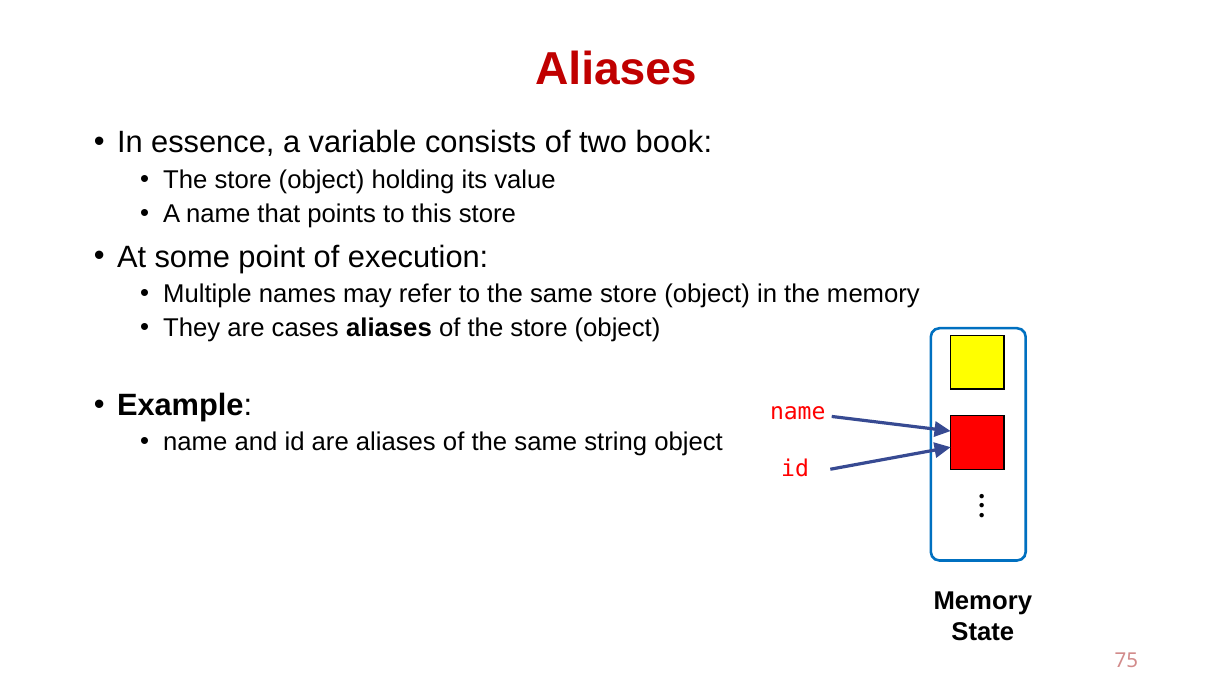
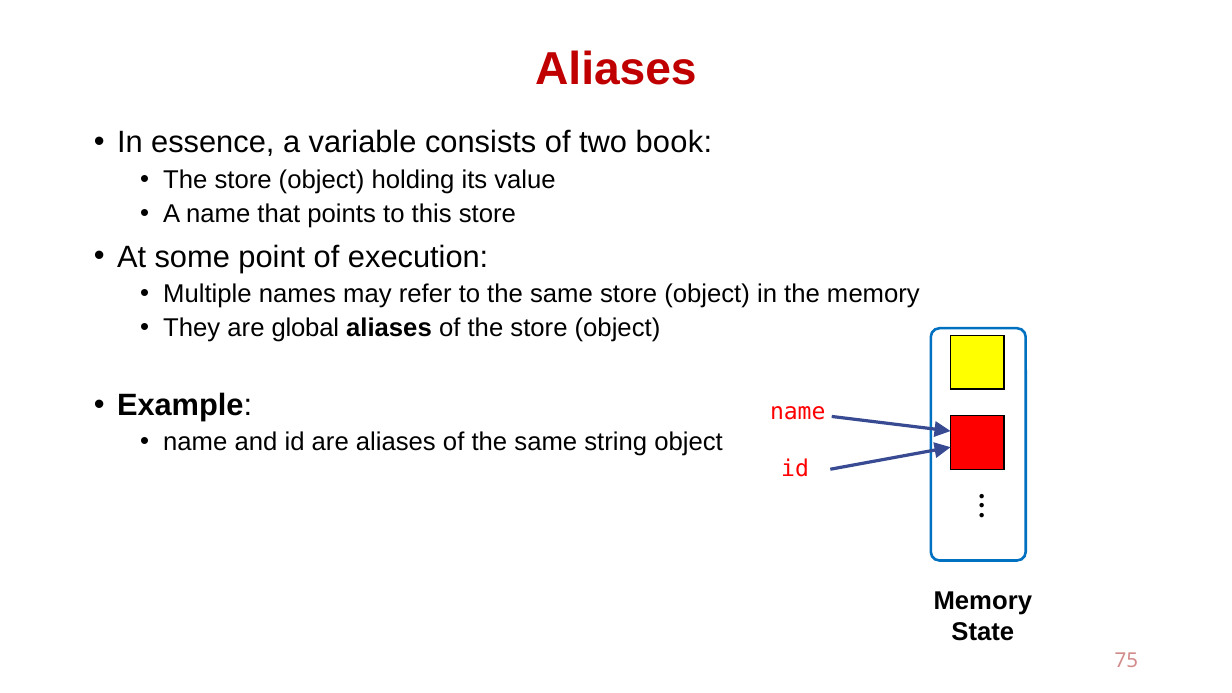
cases: cases -> global
